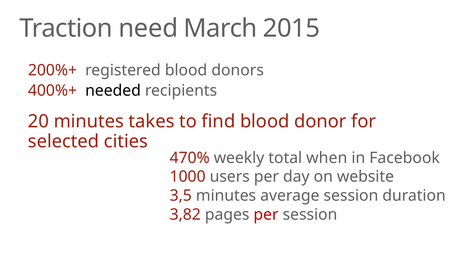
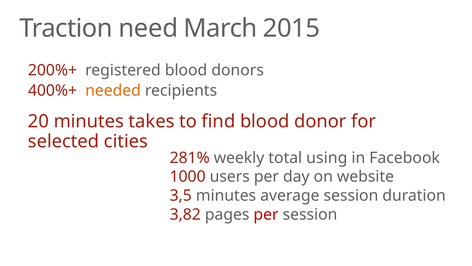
needed colour: black -> orange
470%: 470% -> 281%
when: when -> using
